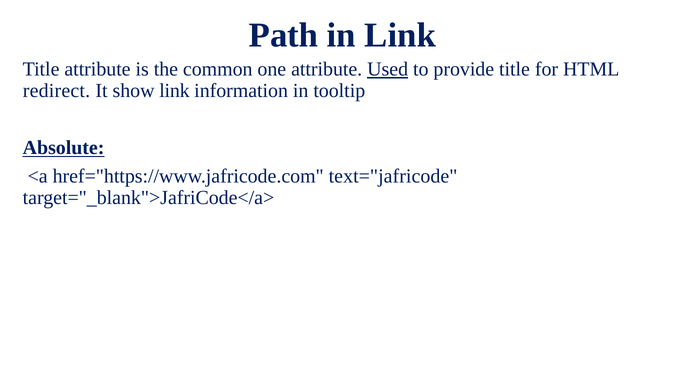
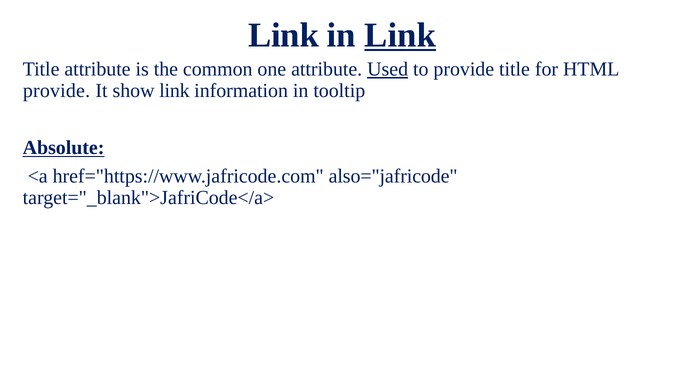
Path at (284, 35): Path -> Link
Link at (400, 35) underline: none -> present
redirect at (57, 91): redirect -> provide
text="jafricode: text="jafricode -> also="jafricode
